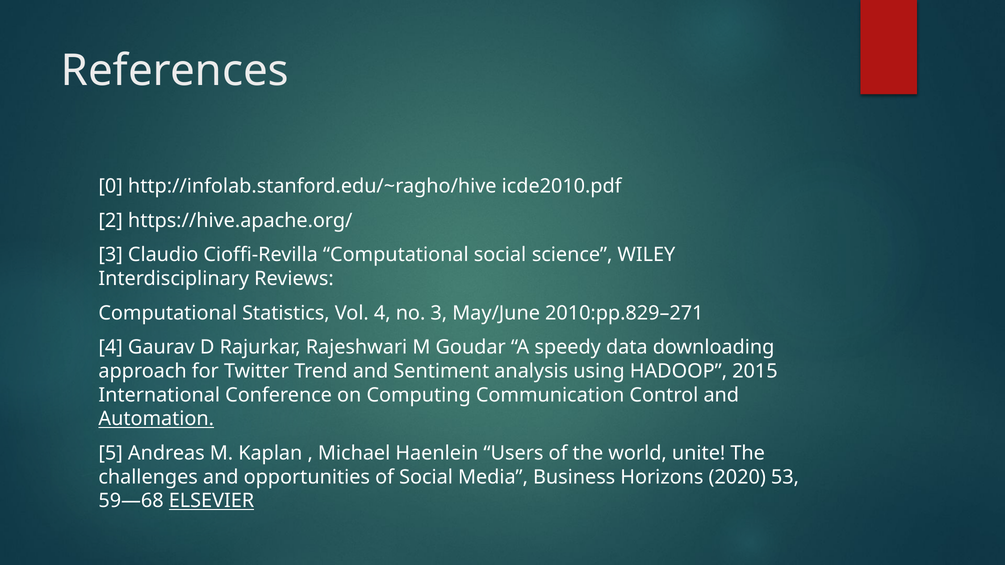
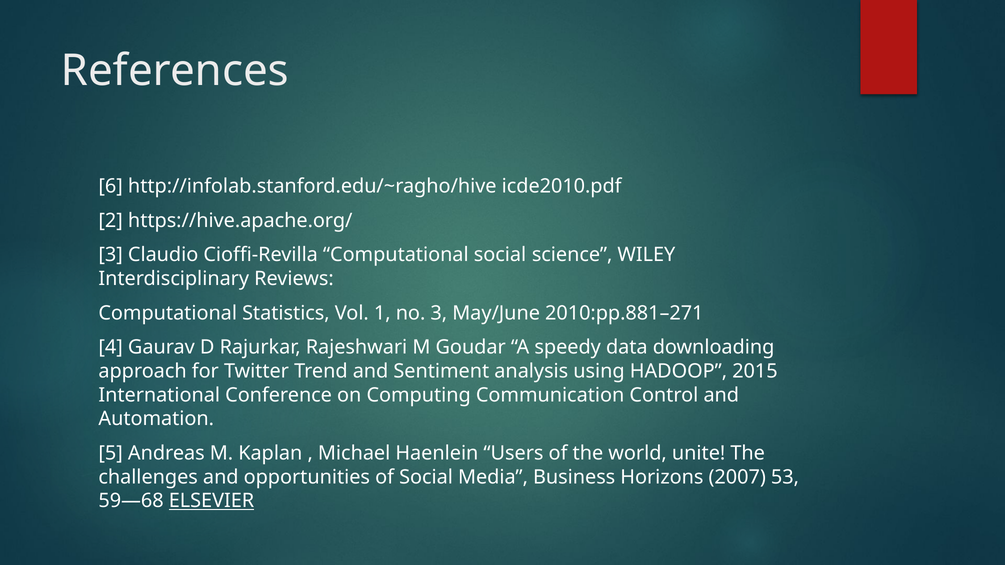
0: 0 -> 6
Vol 4: 4 -> 1
2010:pp.829–271: 2010:pp.829–271 -> 2010:pp.881–271
Automation underline: present -> none
2020: 2020 -> 2007
